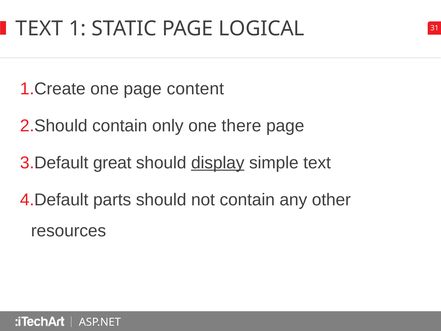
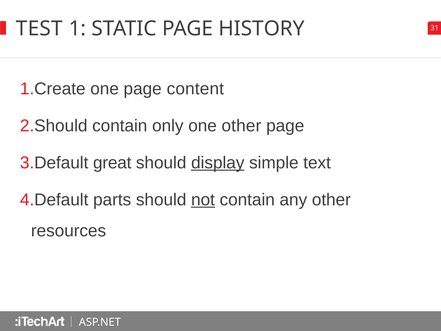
TEXT at (39, 29): TEXT -> TEST
LOGICAL: LOGICAL -> HISTORY
one there: there -> other
not underline: none -> present
